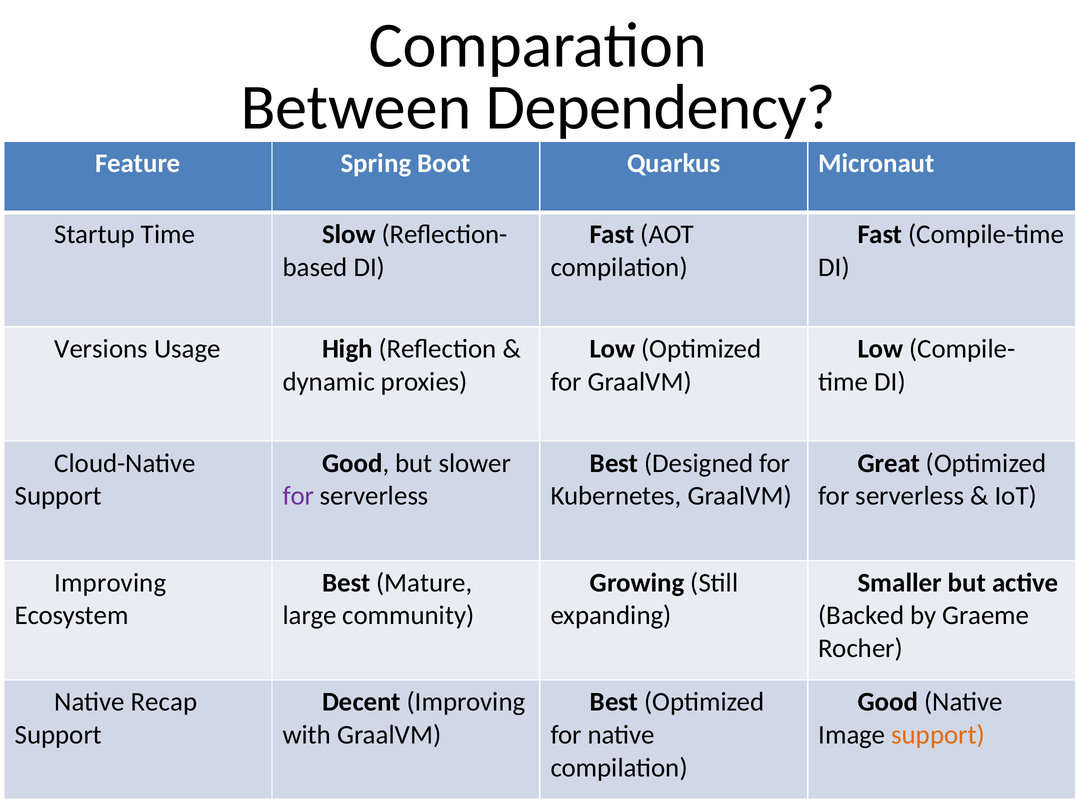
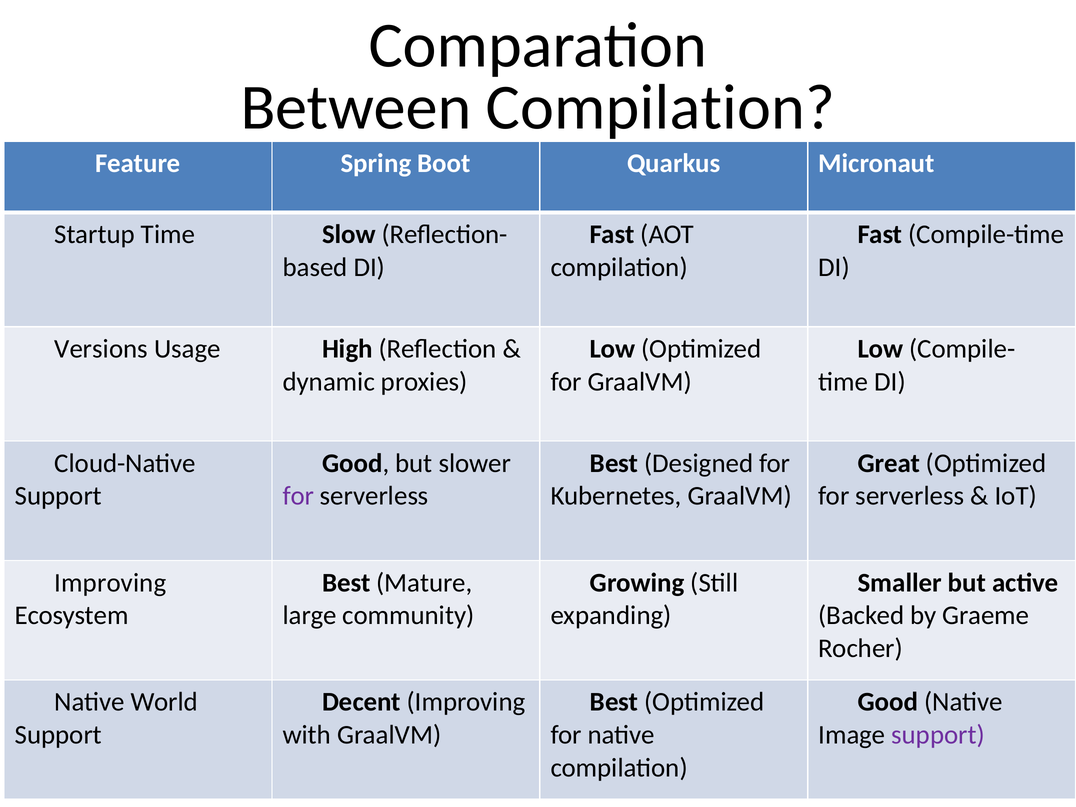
Between Dependency: Dependency -> Compilation
Recap: Recap -> World
support at (938, 735) colour: orange -> purple
